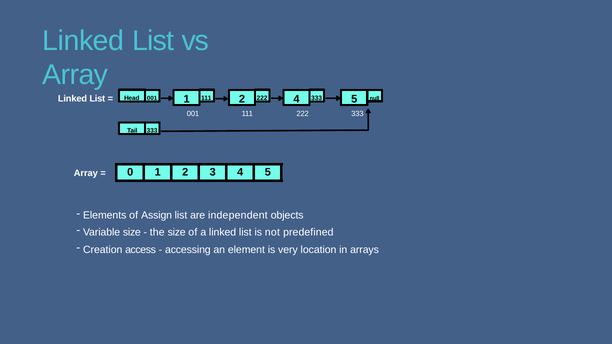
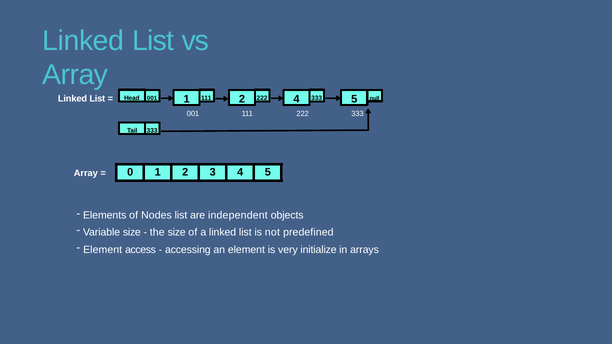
Assign: Assign -> Nodes
Creation at (103, 250): Creation -> Element
location: location -> initialize
